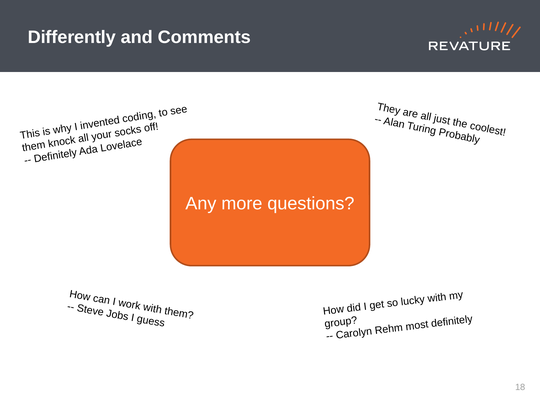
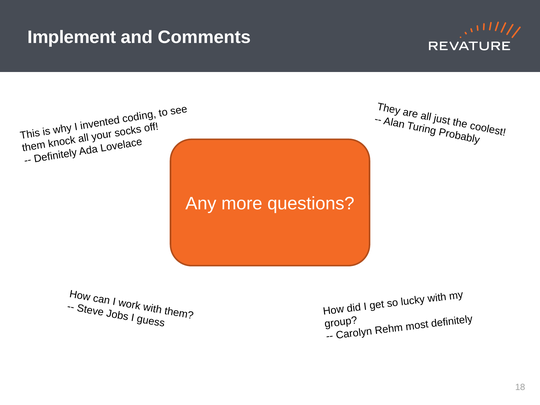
Differently: Differently -> Implement
